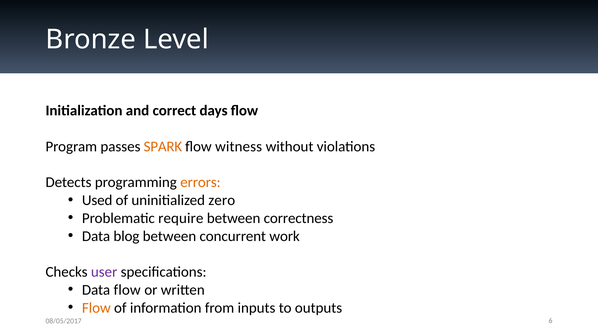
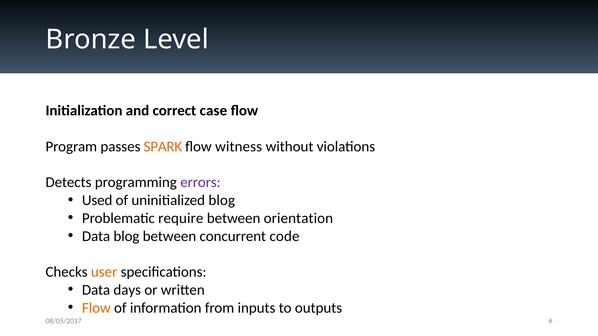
days: days -> case
errors colour: orange -> purple
uninitialized zero: zero -> blog
correctness: correctness -> orientation
work: work -> code
user colour: purple -> orange
Data flow: flow -> days
